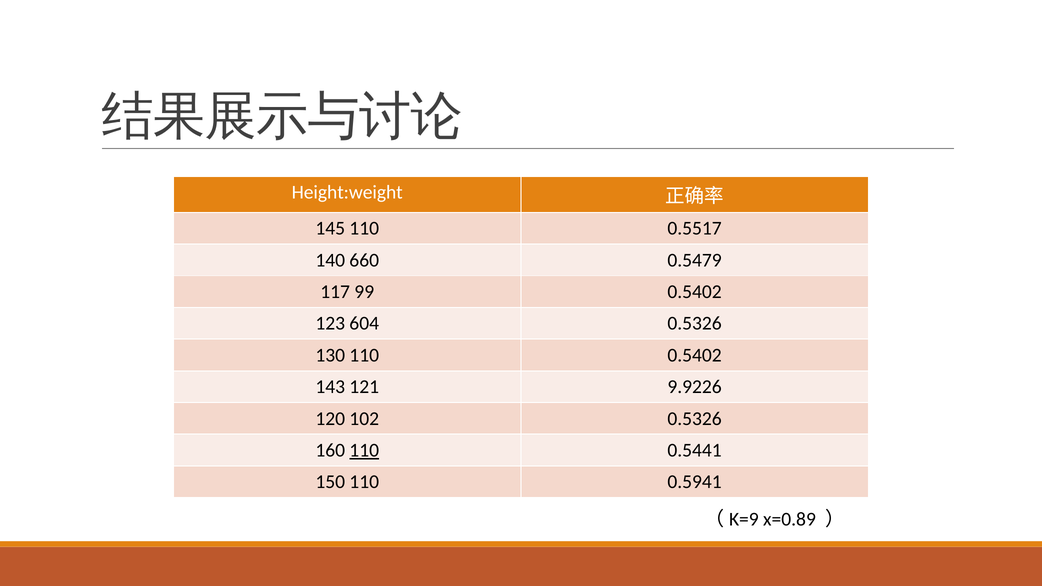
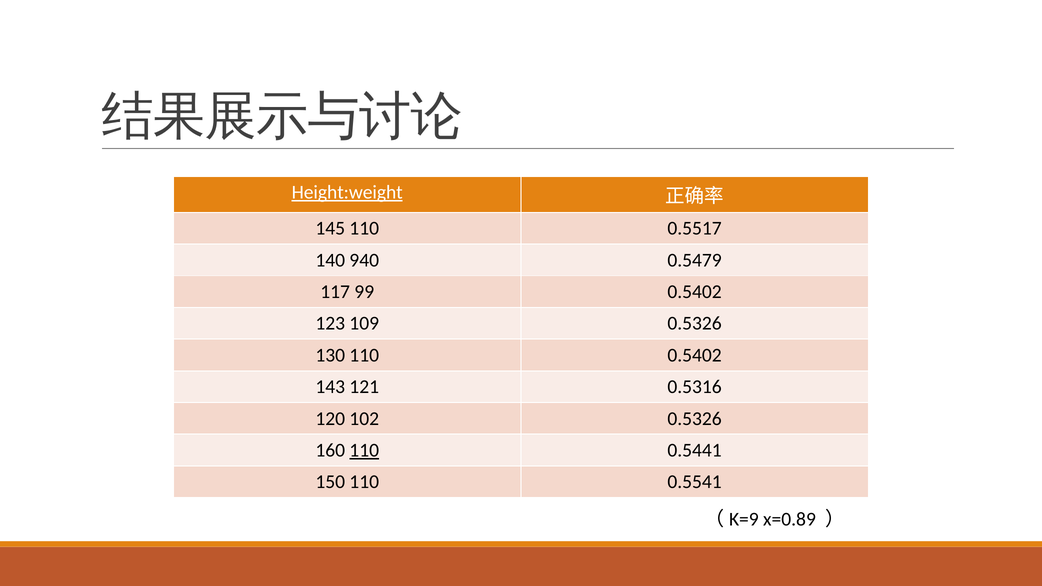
Height:weight underline: none -> present
660: 660 -> 940
604: 604 -> 109
9.9226: 9.9226 -> 0.5316
0.5941: 0.5941 -> 0.5541
